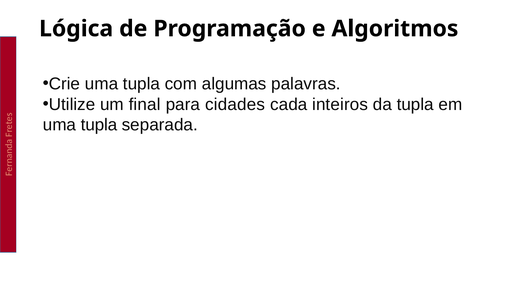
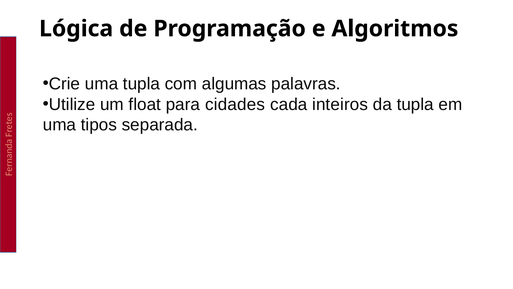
final: final -> float
tupla at (99, 125): tupla -> tipos
